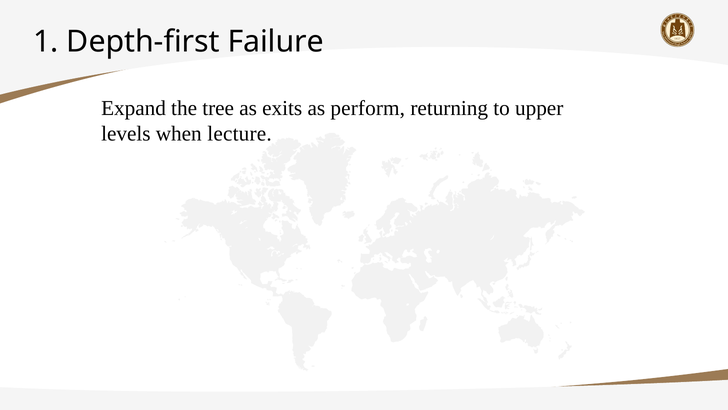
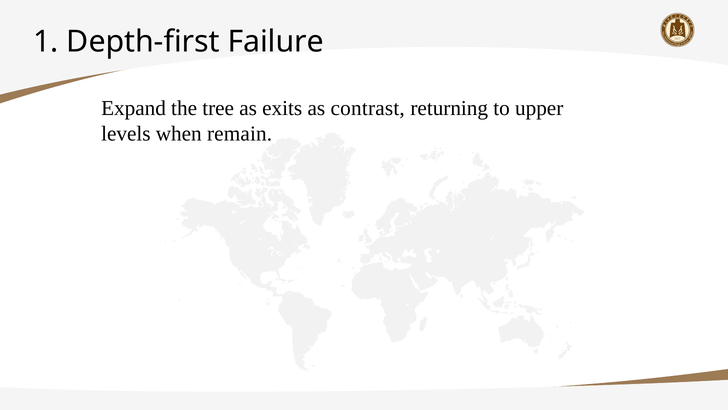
perform: perform -> contrast
lecture: lecture -> remain
